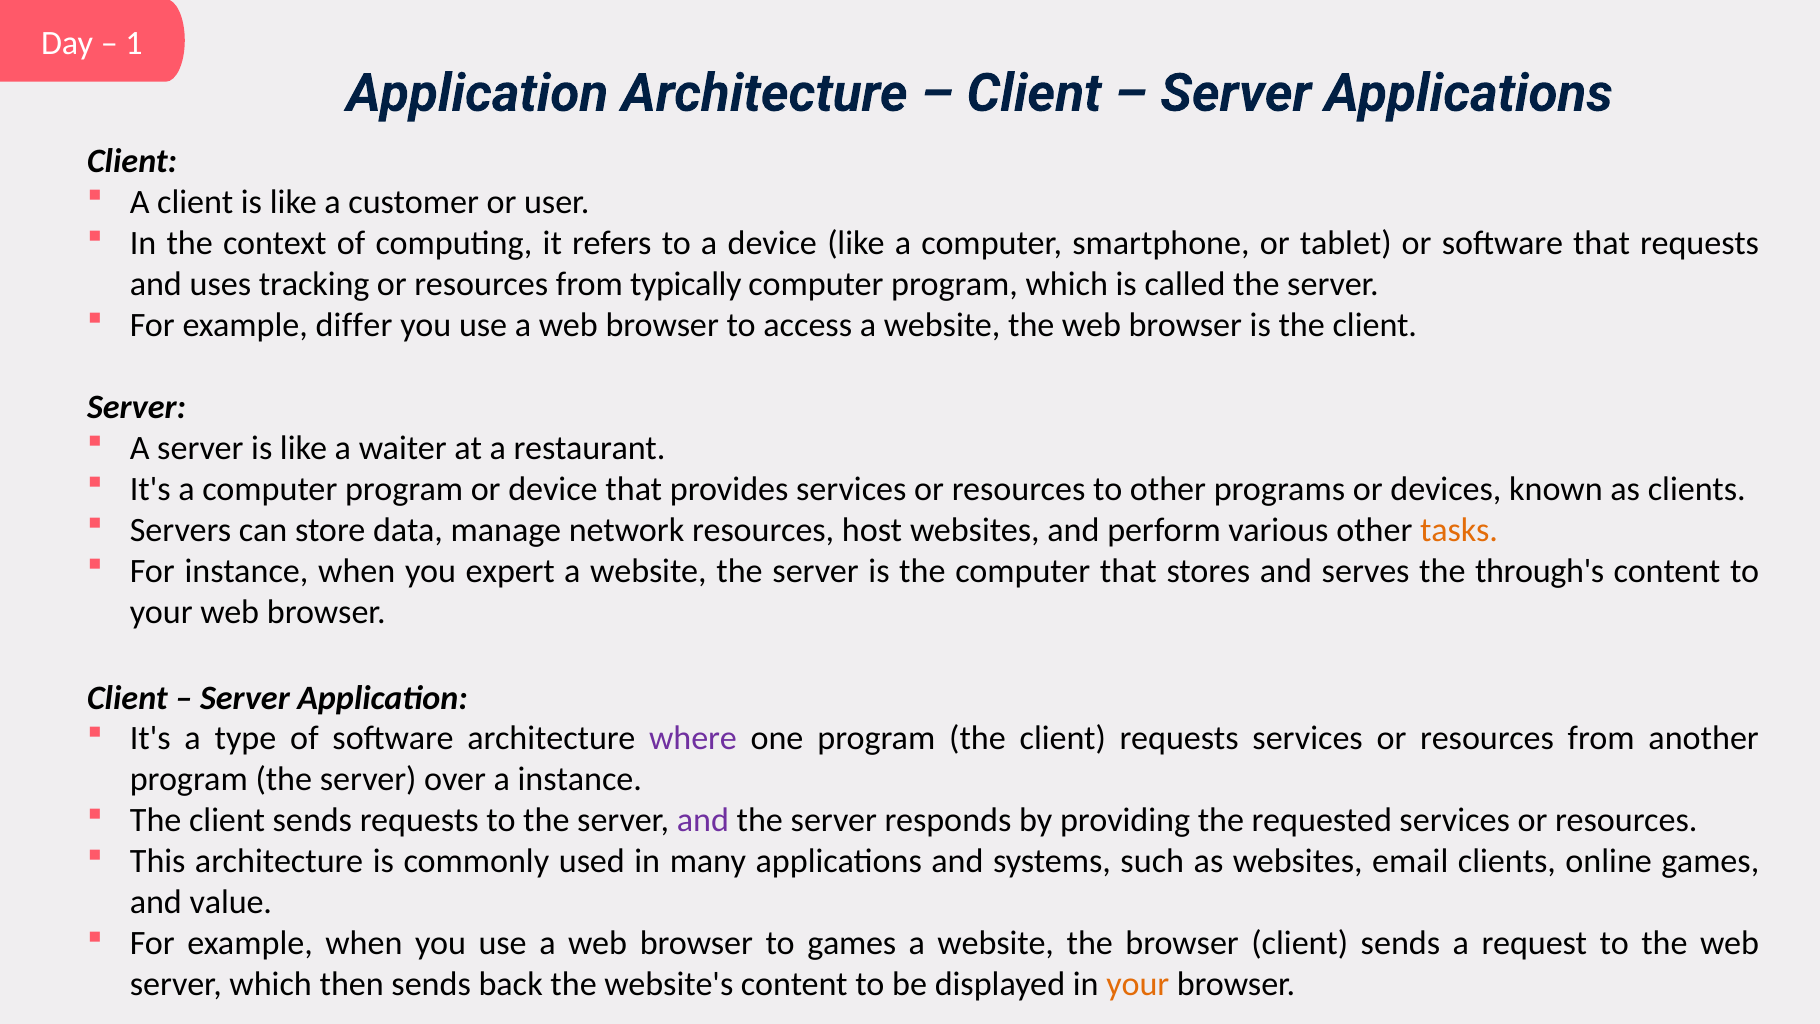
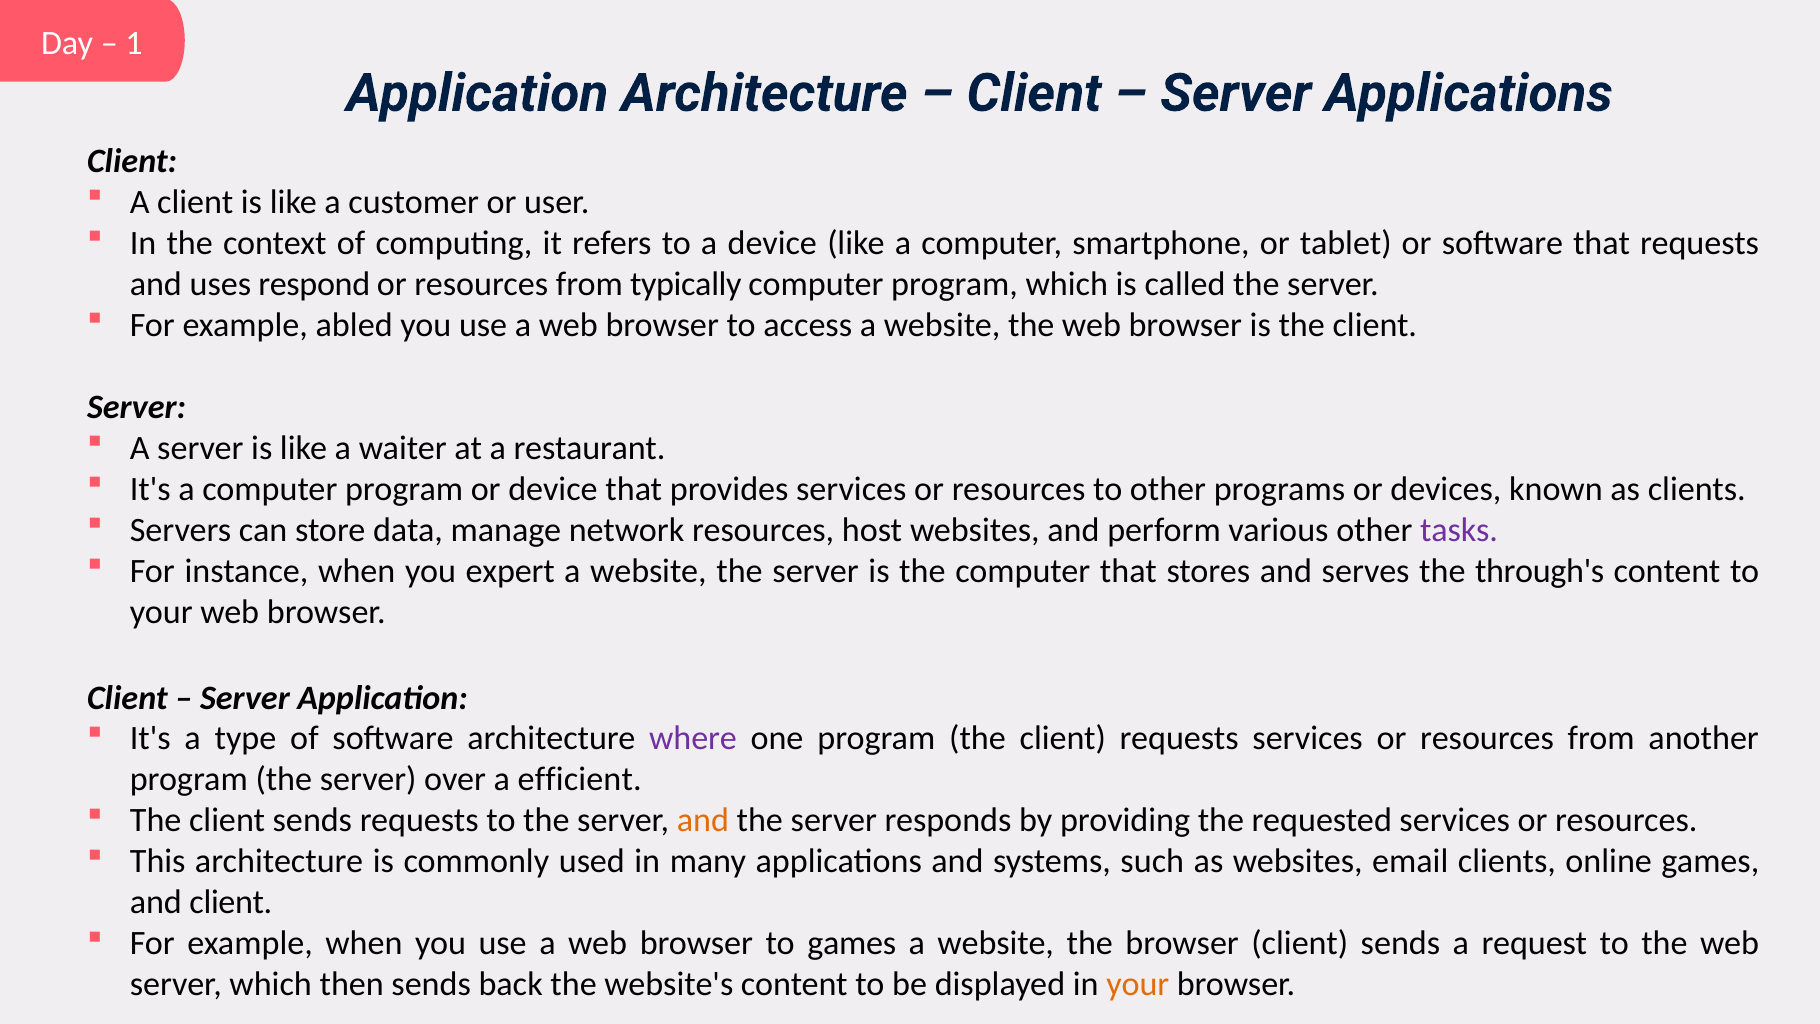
tracking: tracking -> respond
differ: differ -> abled
tasks colour: orange -> purple
a instance: instance -> efficient
and at (703, 820) colour: purple -> orange
and value: value -> client
